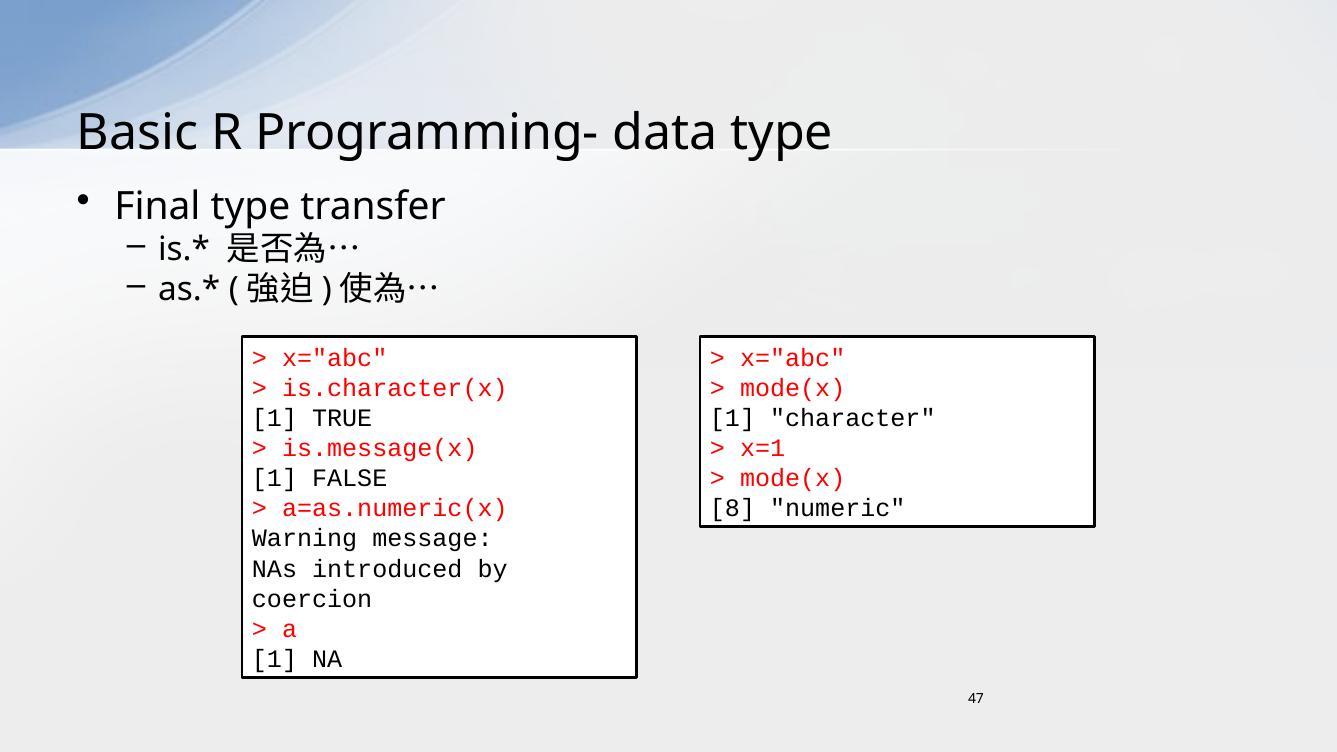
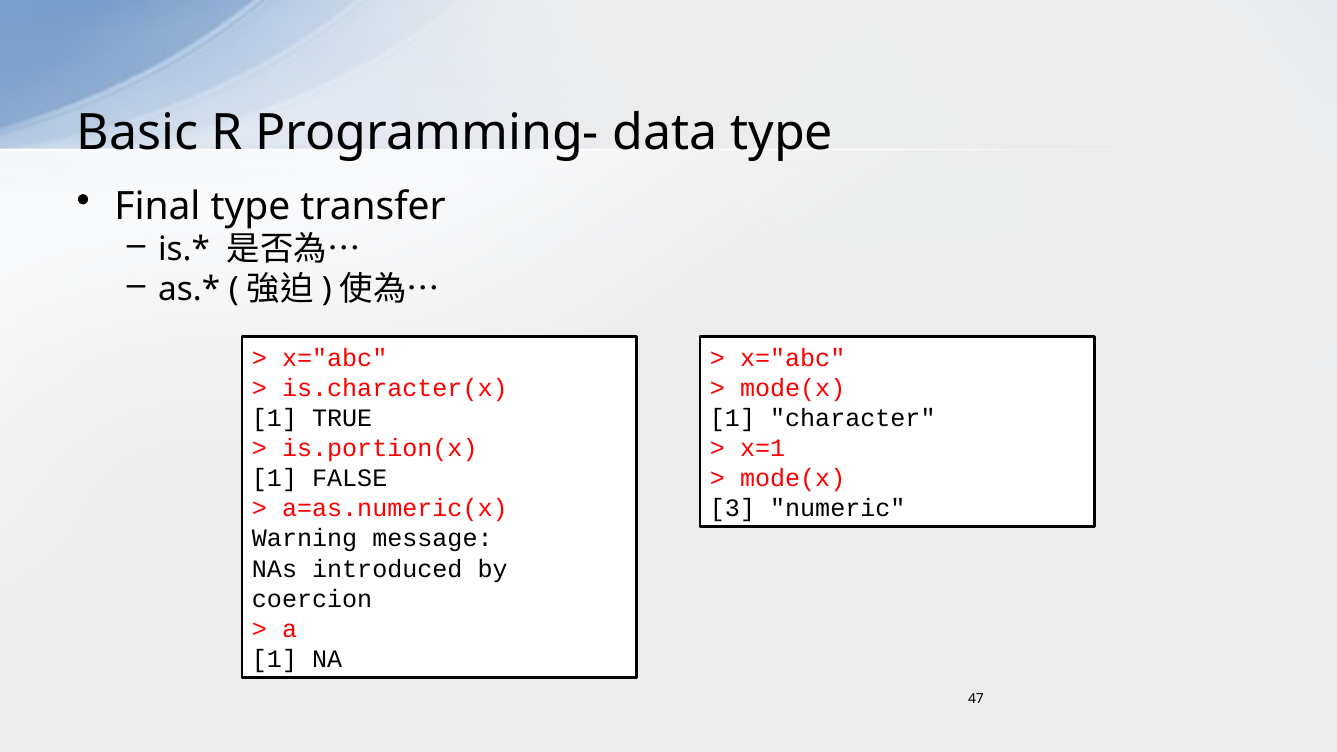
is.message(x: is.message(x -> is.portion(x
8: 8 -> 3
